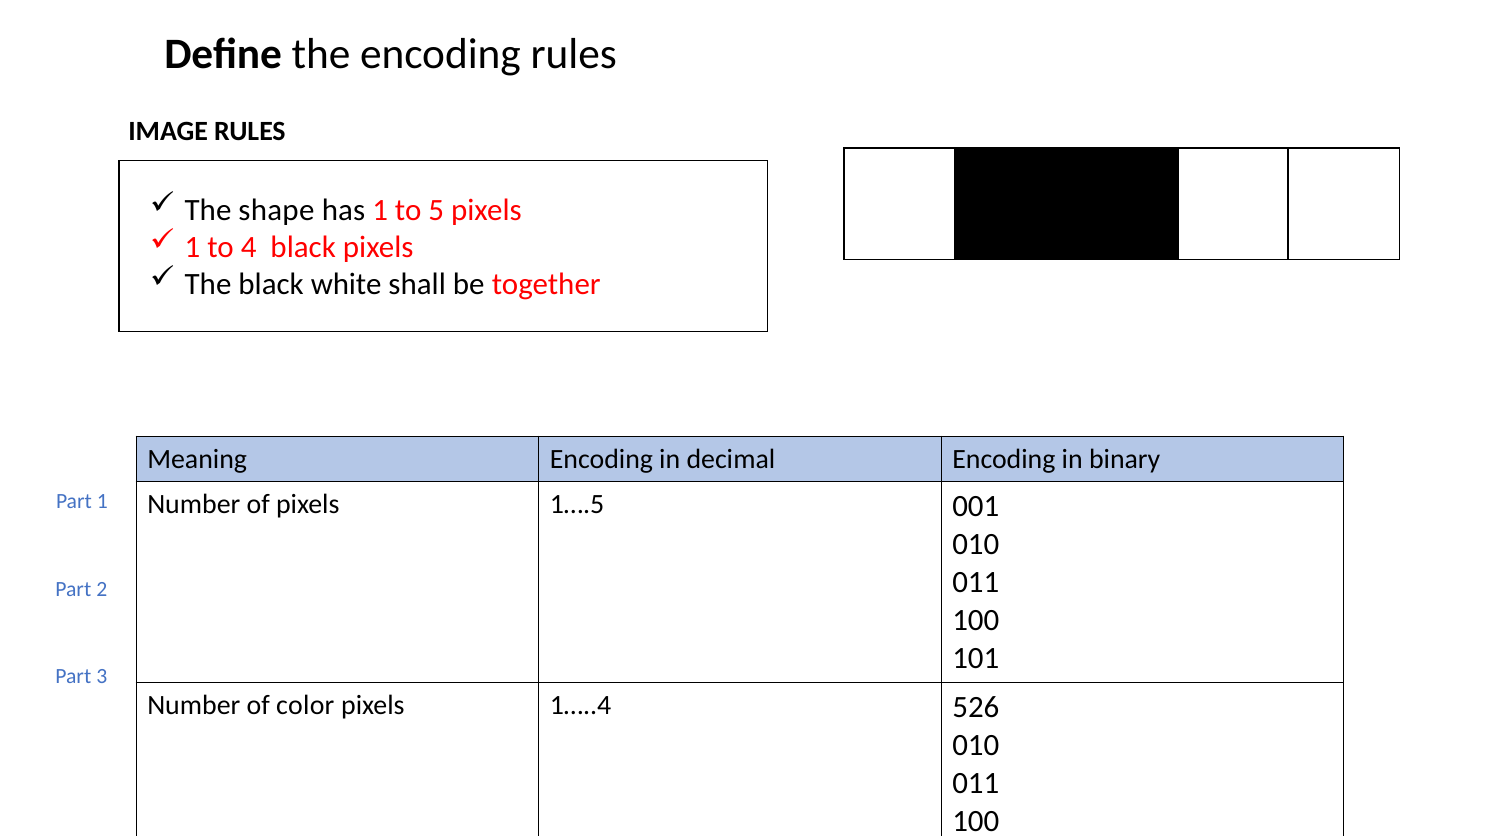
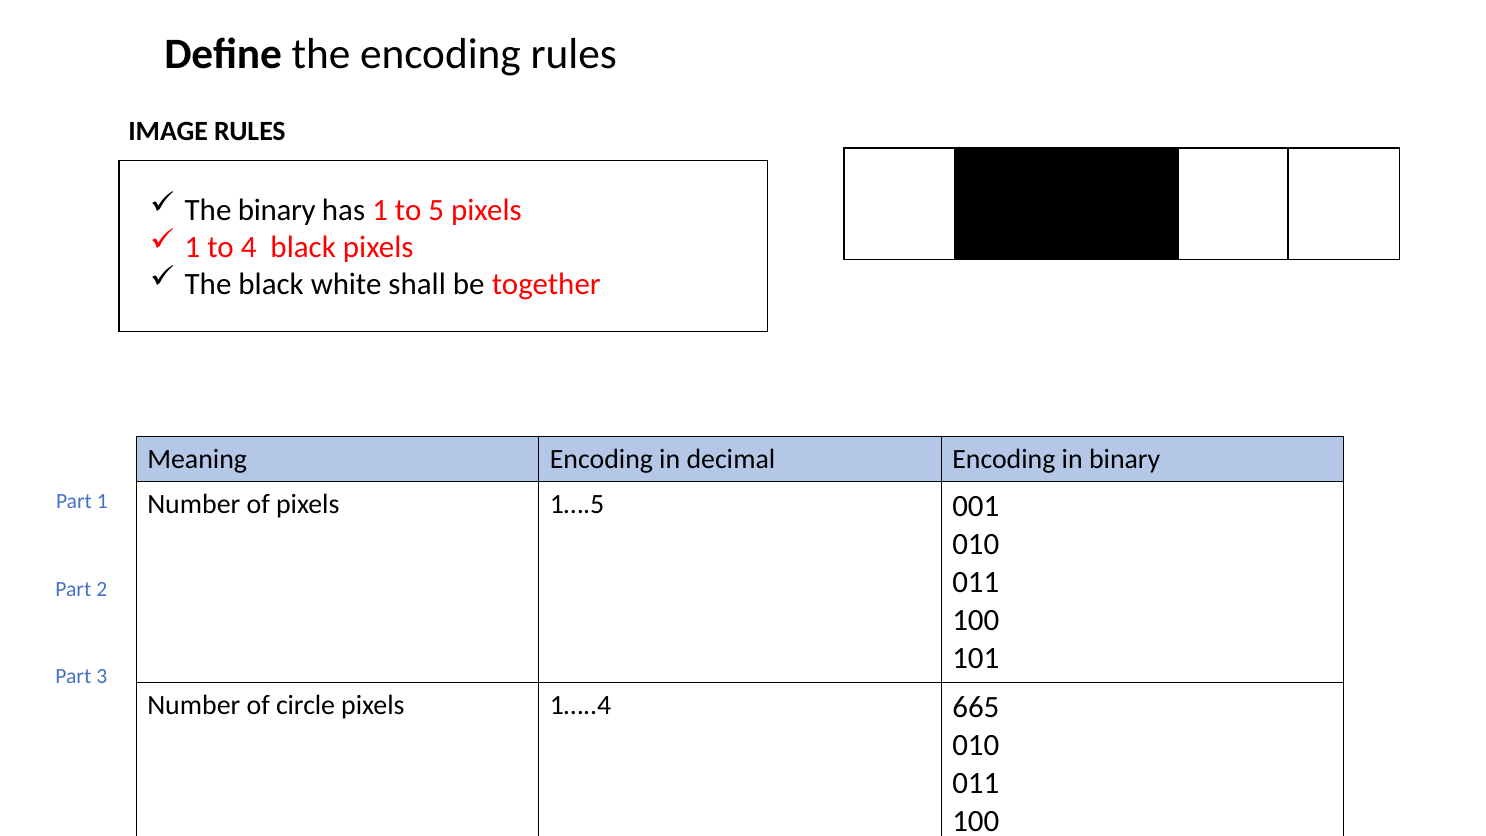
The shape: shape -> binary
color: color -> circle
526: 526 -> 665
